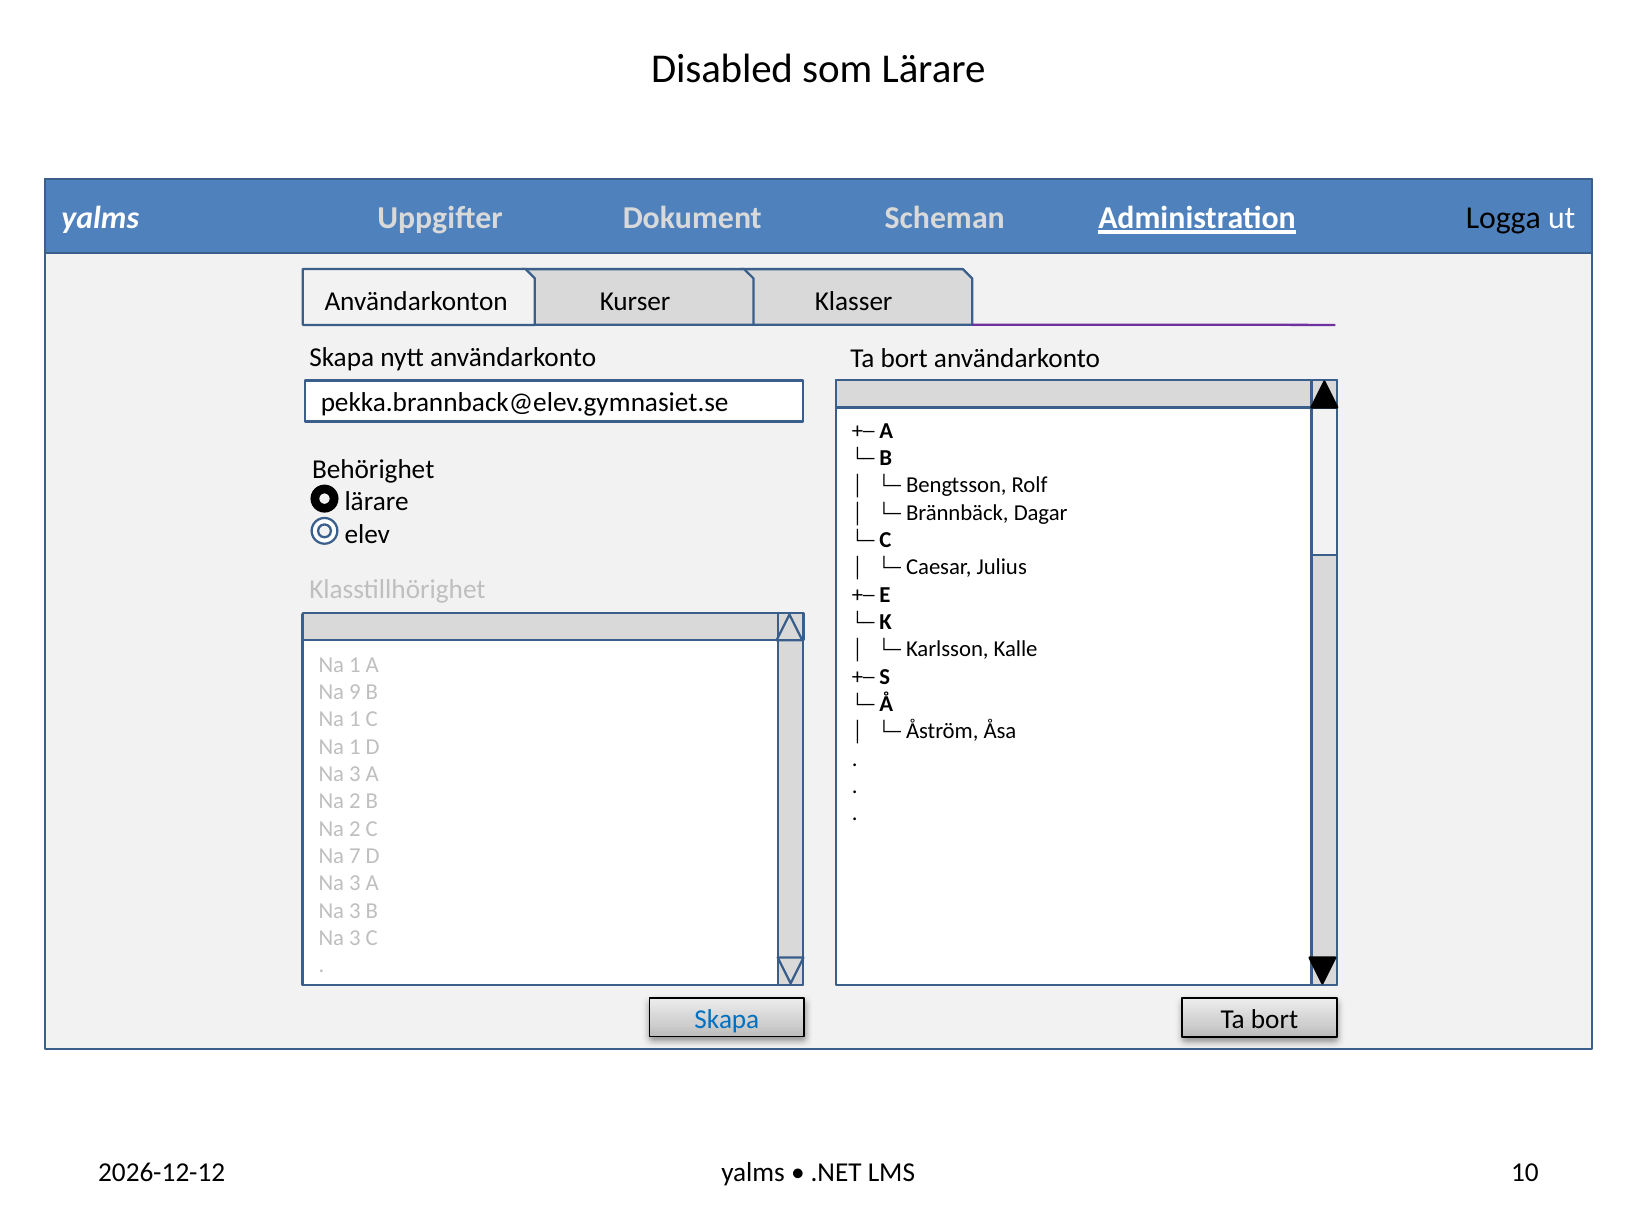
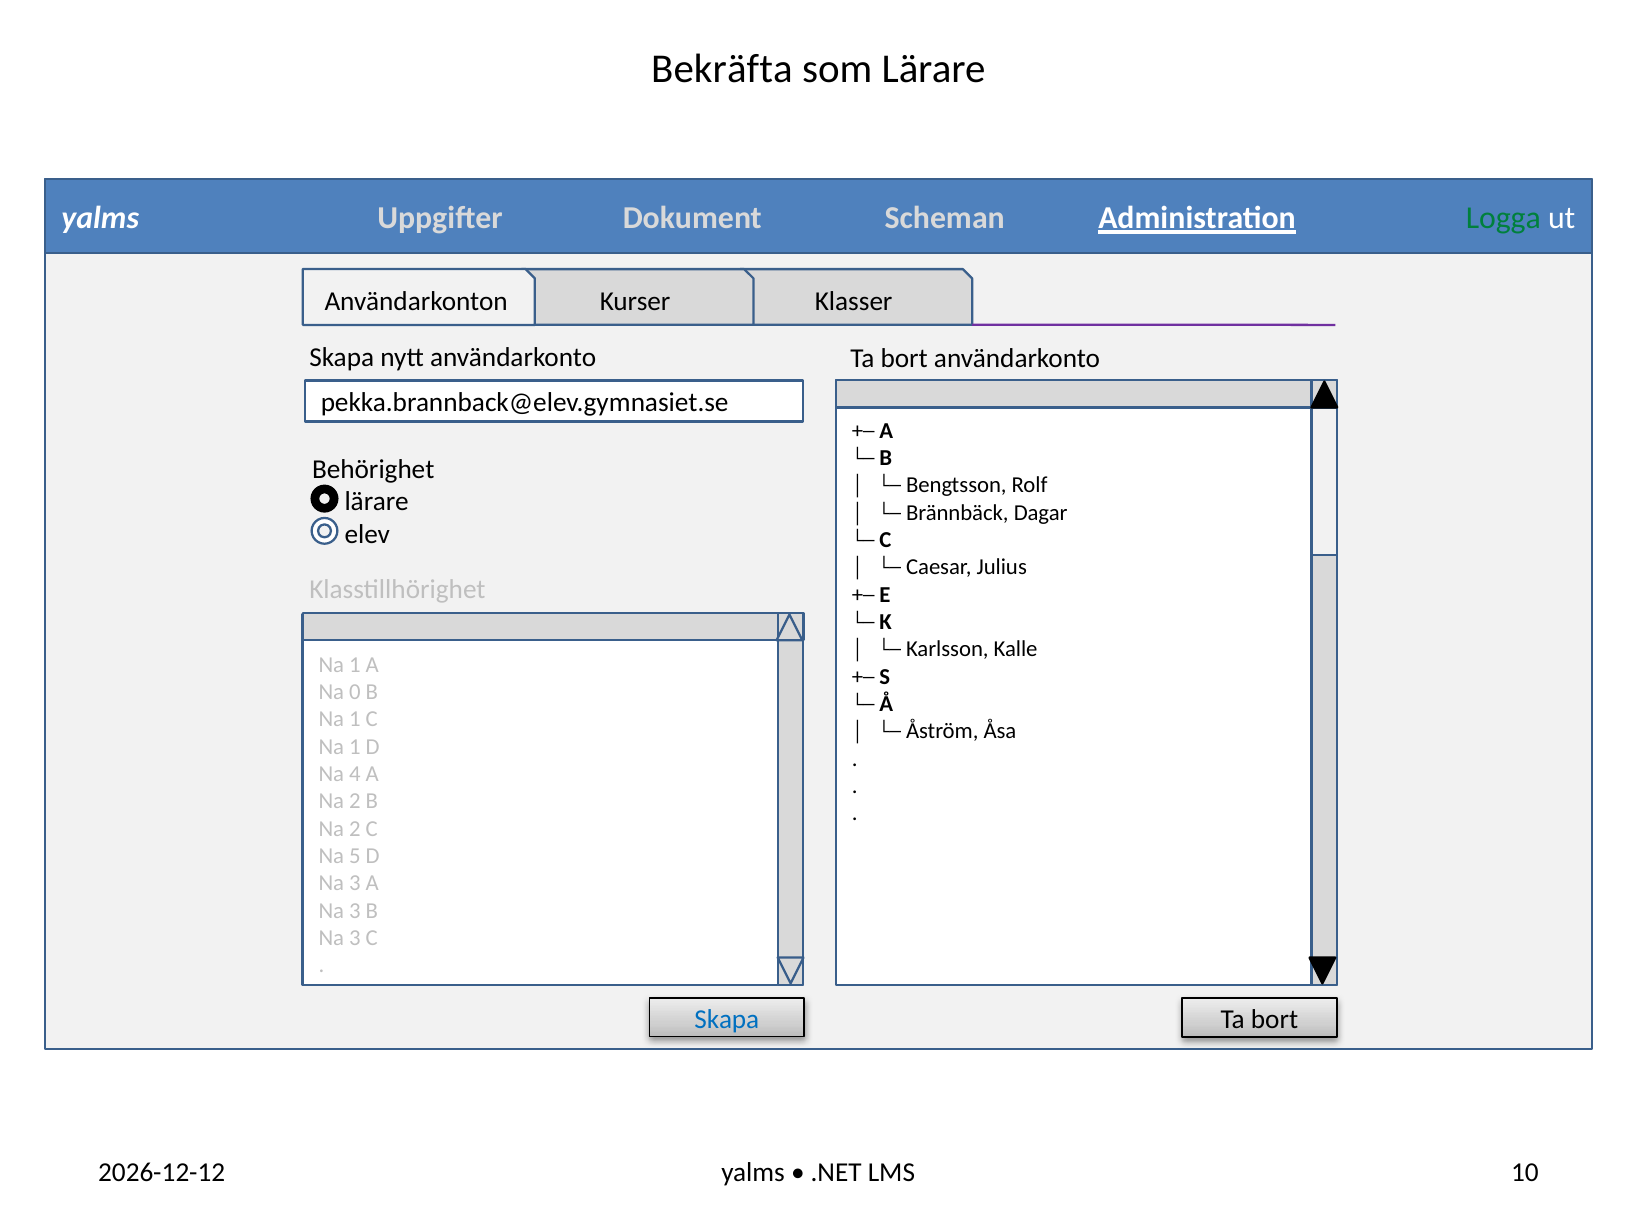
Disabled: Disabled -> Bekräfta
Logga colour: black -> green
9: 9 -> 0
3 at (355, 774): 3 -> 4
7: 7 -> 5
